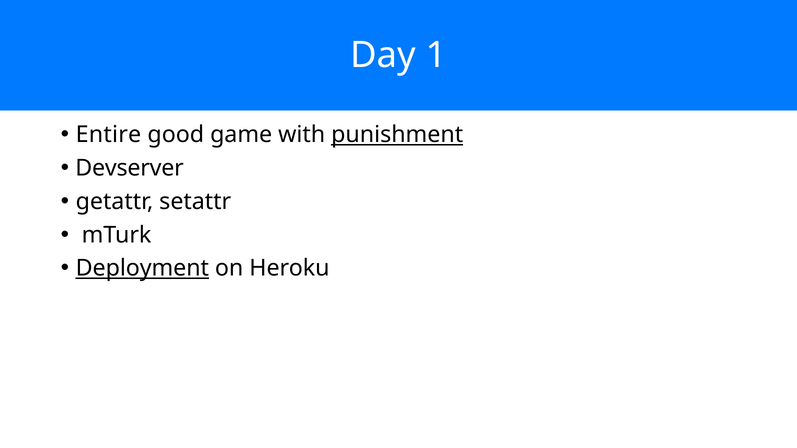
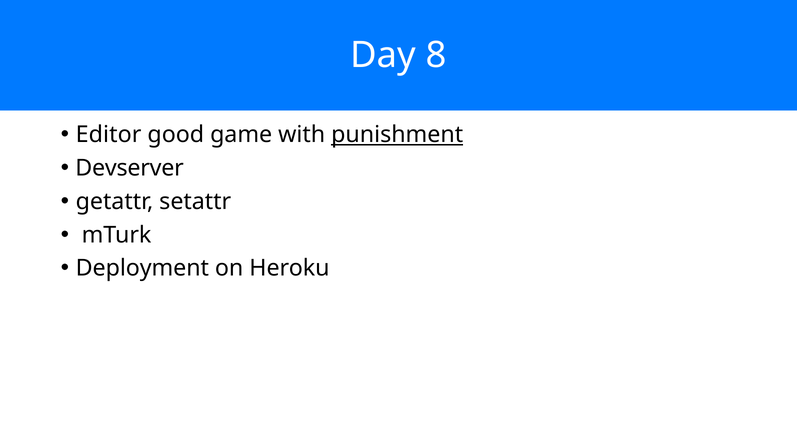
1: 1 -> 8
Entire: Entire -> Editor
Deployment underline: present -> none
